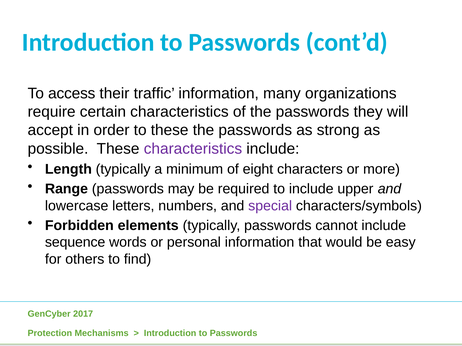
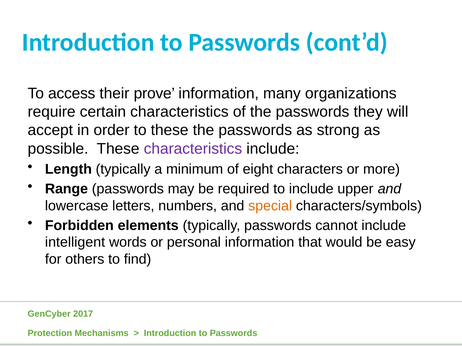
traffic: traffic -> prove
special colour: purple -> orange
sequence: sequence -> intelligent
